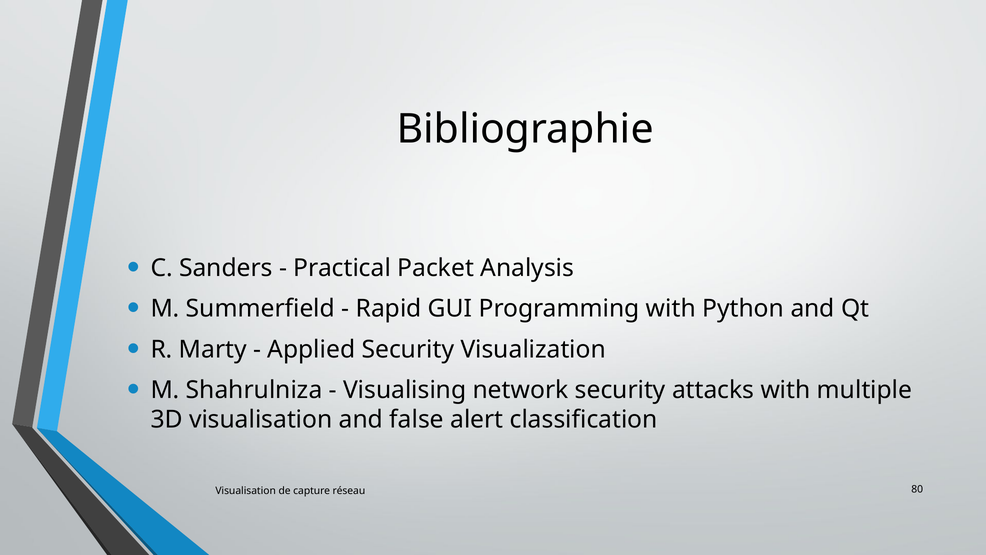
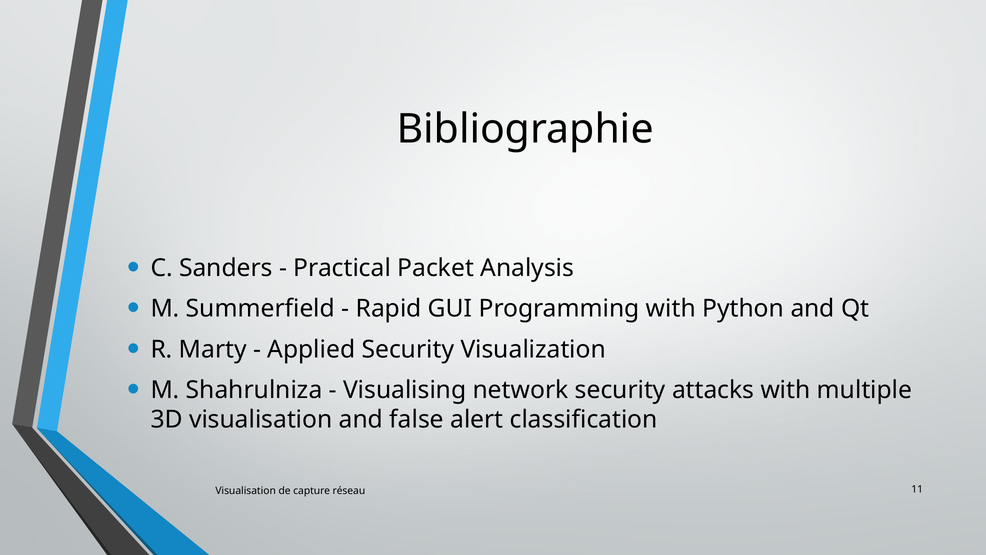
80: 80 -> 11
